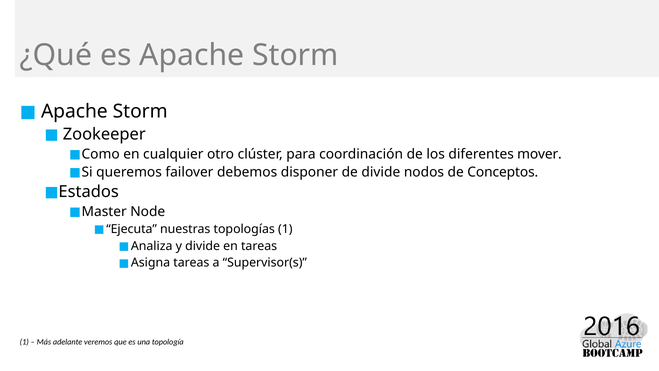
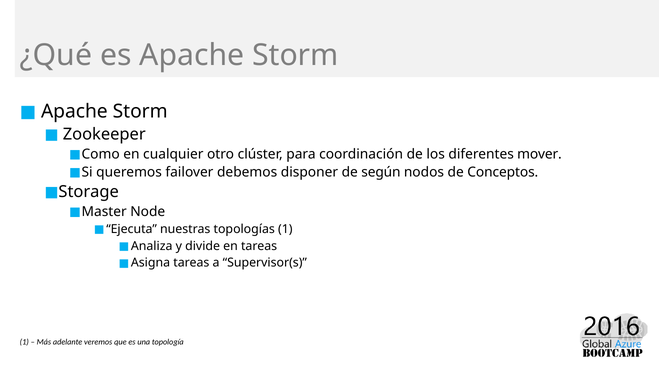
de divide: divide -> según
Estados: Estados -> Storage
